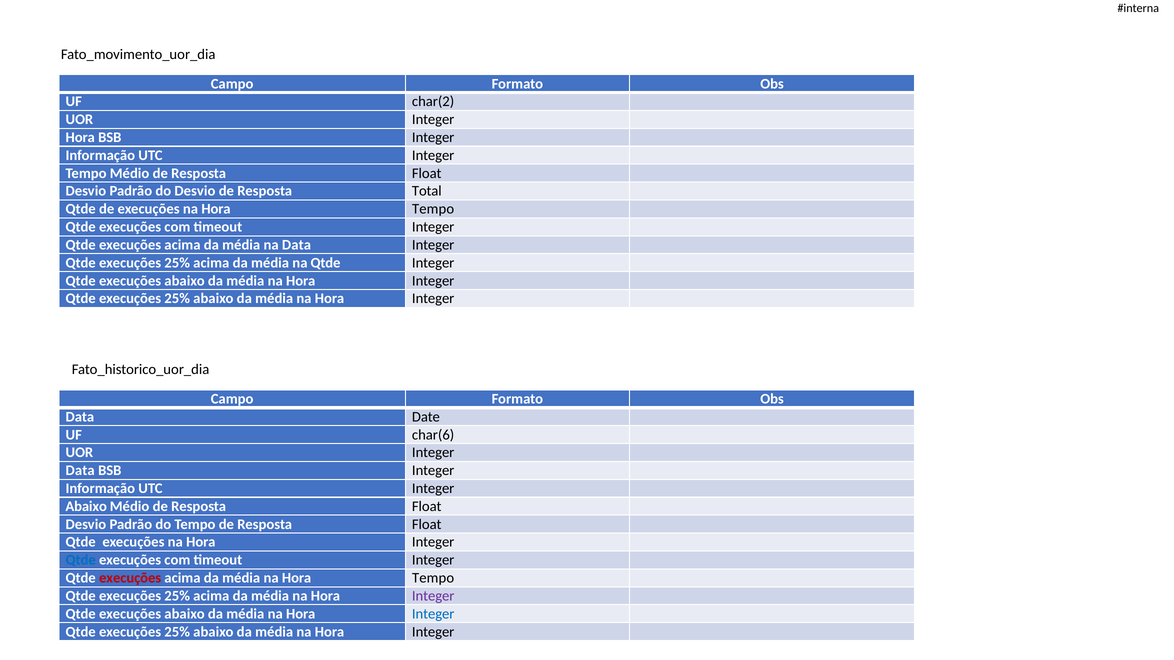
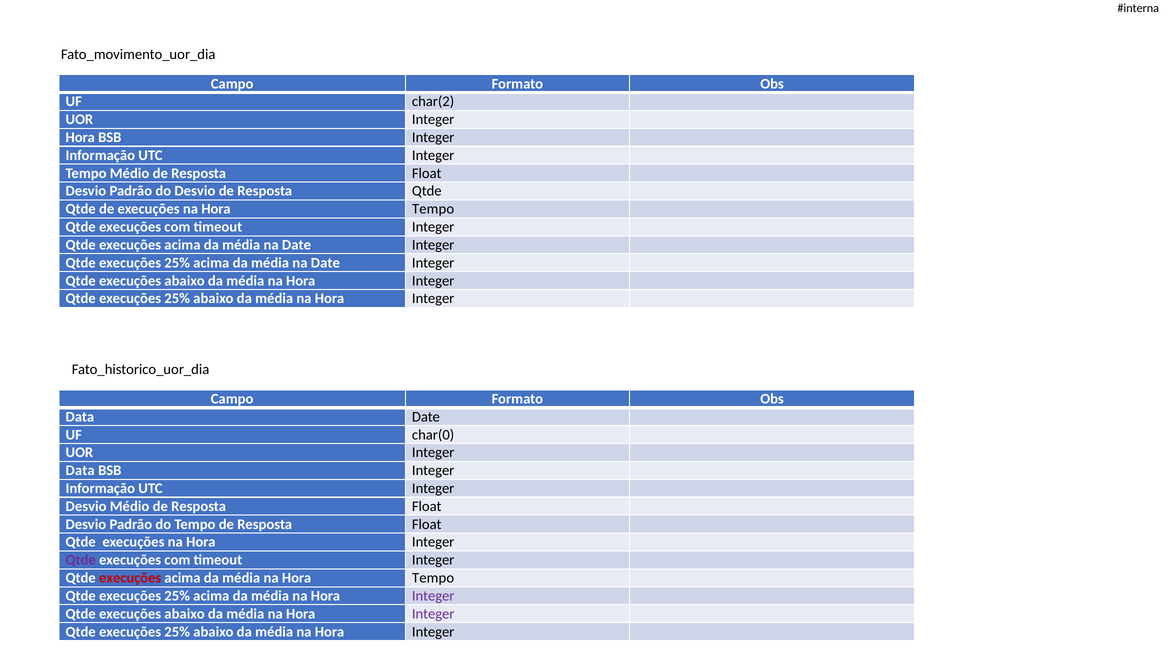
Resposta Total: Total -> Qtde
Data at (297, 245): Data -> Date
Qtde at (325, 263): Qtde -> Date
char(6: char(6 -> char(0
Abaixo at (86, 507): Abaixo -> Desvio
Qtde at (81, 560) colour: blue -> purple
Integer at (433, 614) colour: blue -> purple
